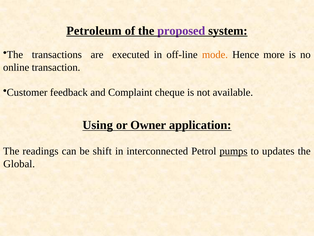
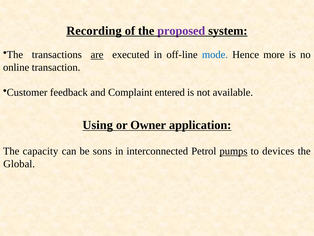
Petroleum: Petroleum -> Recording
are underline: none -> present
mode colour: orange -> blue
cheque: cheque -> entered
readings: readings -> capacity
shift: shift -> sons
updates: updates -> devices
